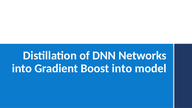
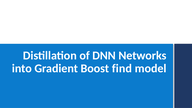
Boost into: into -> find
